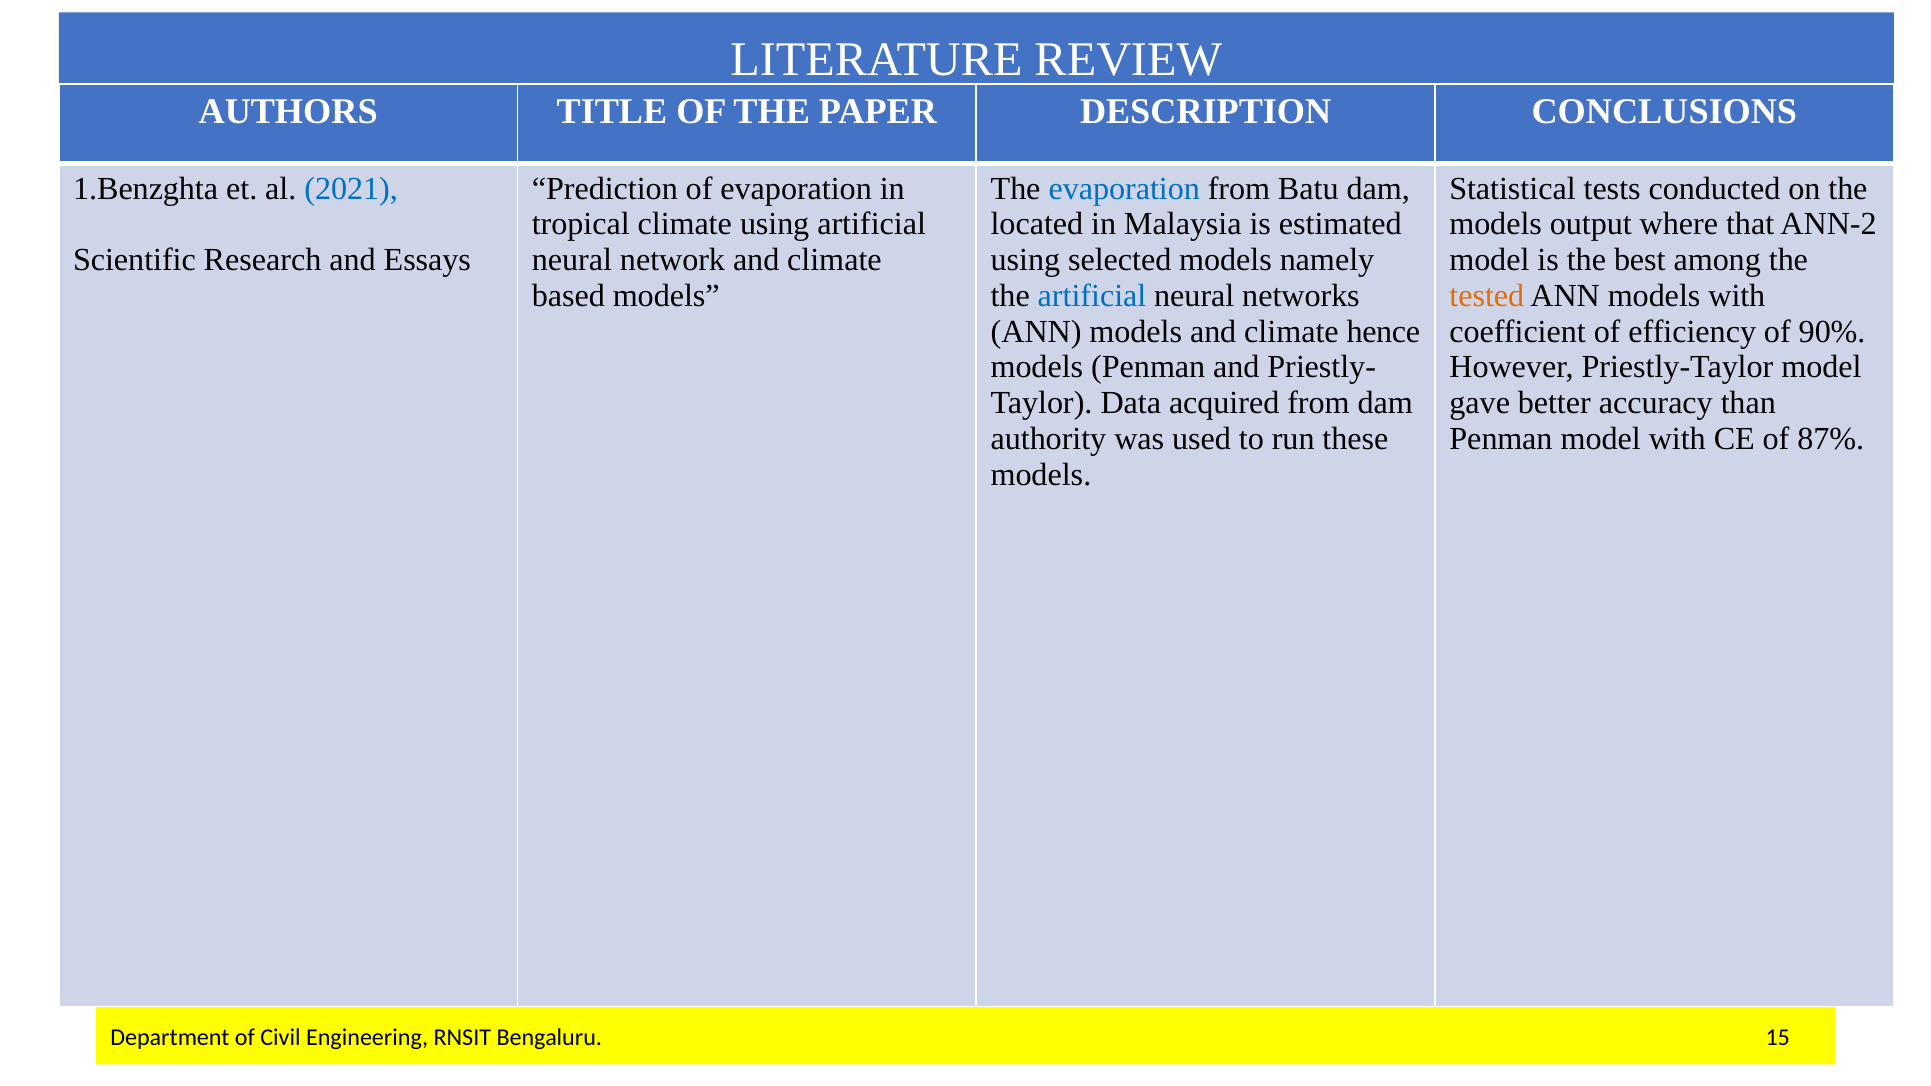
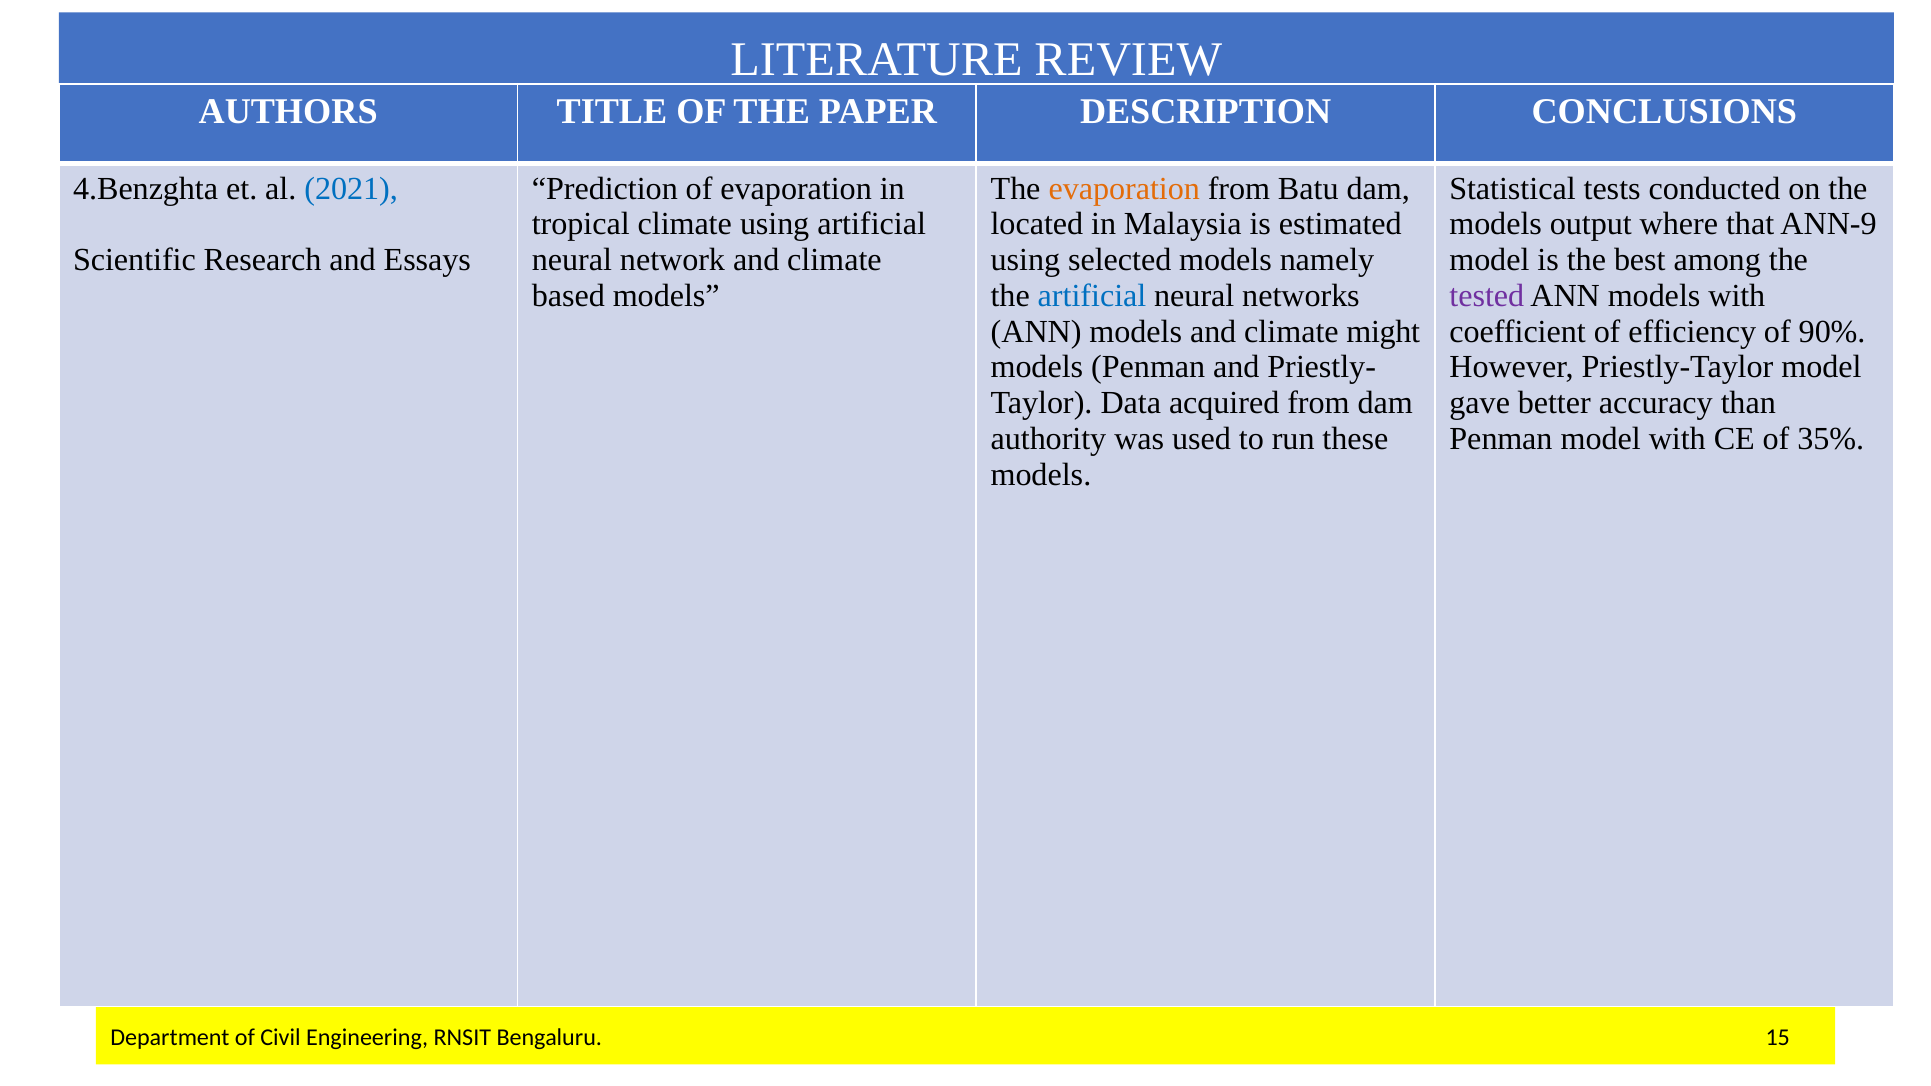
1.Benzghta: 1.Benzghta -> 4.Benzghta
evaporation at (1124, 189) colour: blue -> orange
ANN-2: ANN-2 -> ANN-9
tested colour: orange -> purple
hence: hence -> might
87%: 87% -> 35%
